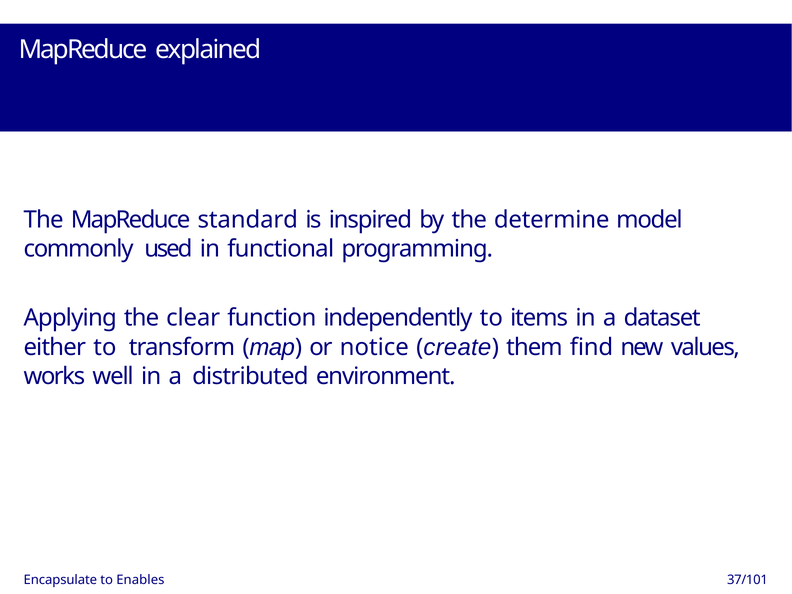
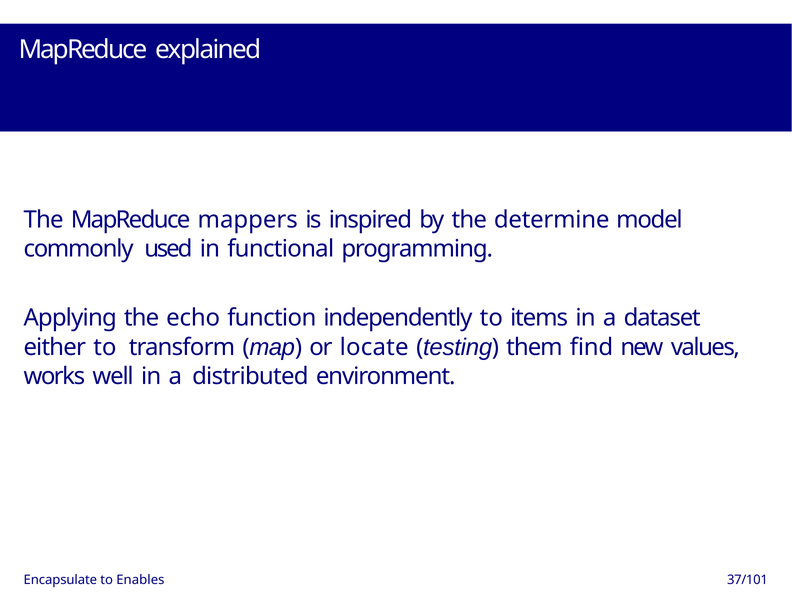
standard: standard -> mappers
clear: clear -> echo
notice: notice -> locate
create: create -> testing
